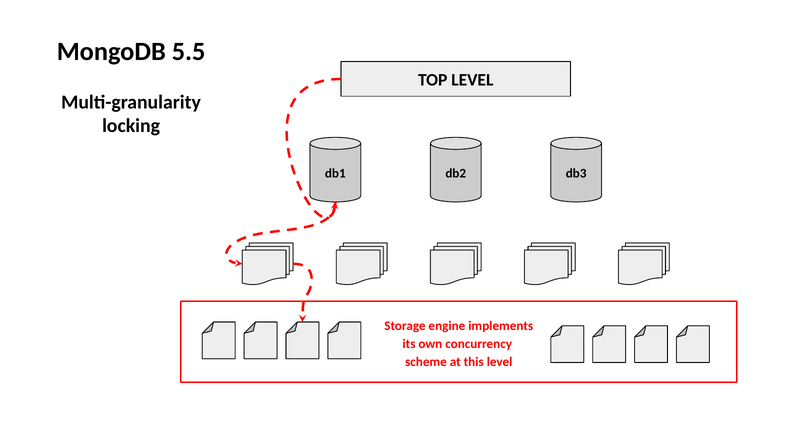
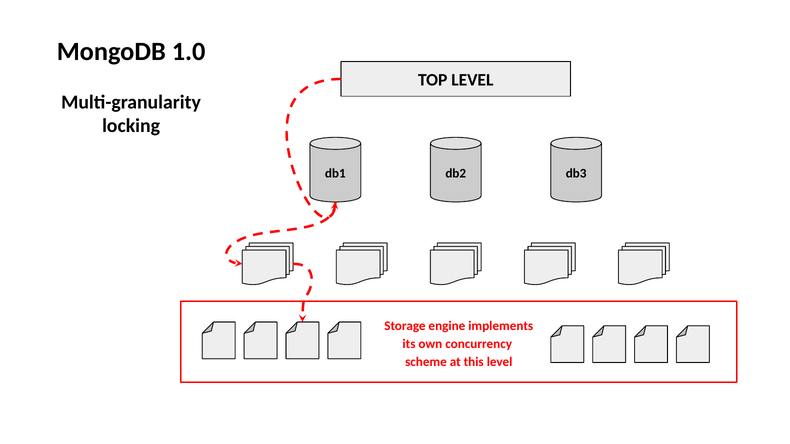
5.5: 5.5 -> 1.0
